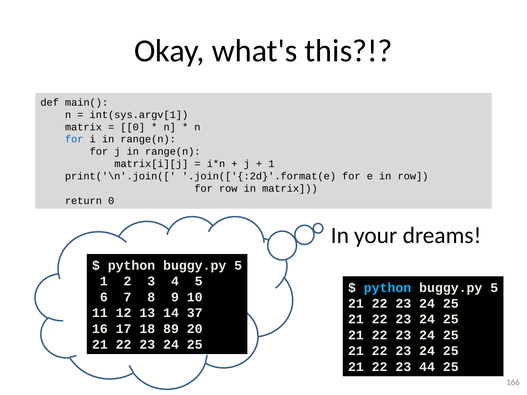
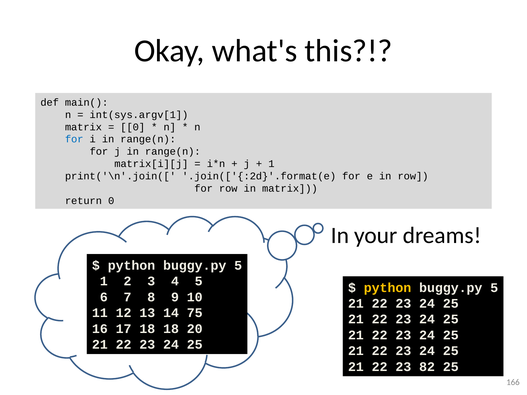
python at (388, 288) colour: light blue -> yellow
37: 37 -> 75
18 89: 89 -> 18
44: 44 -> 82
